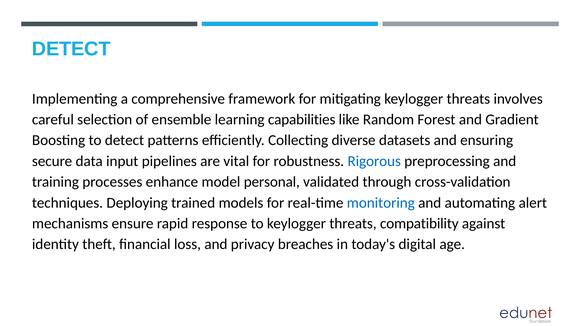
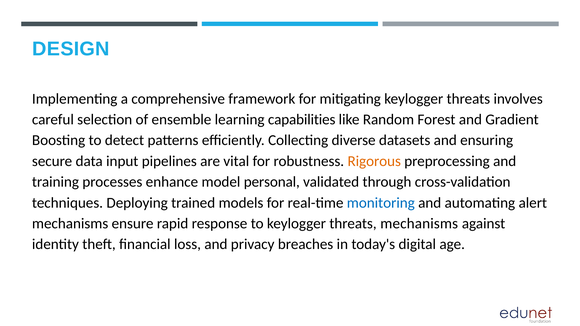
DETECT at (71, 49): DETECT -> DESIGN
Rigorous colour: blue -> orange
threats compatibility: compatibility -> mechanisms
